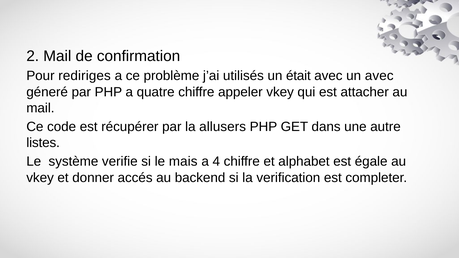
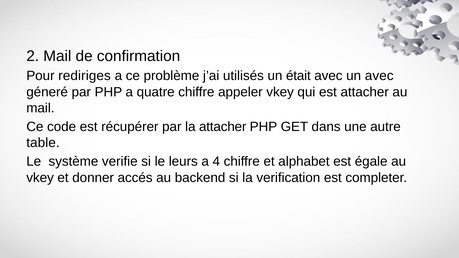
la allusers: allusers -> attacher
listes: listes -> table
mais: mais -> leurs
